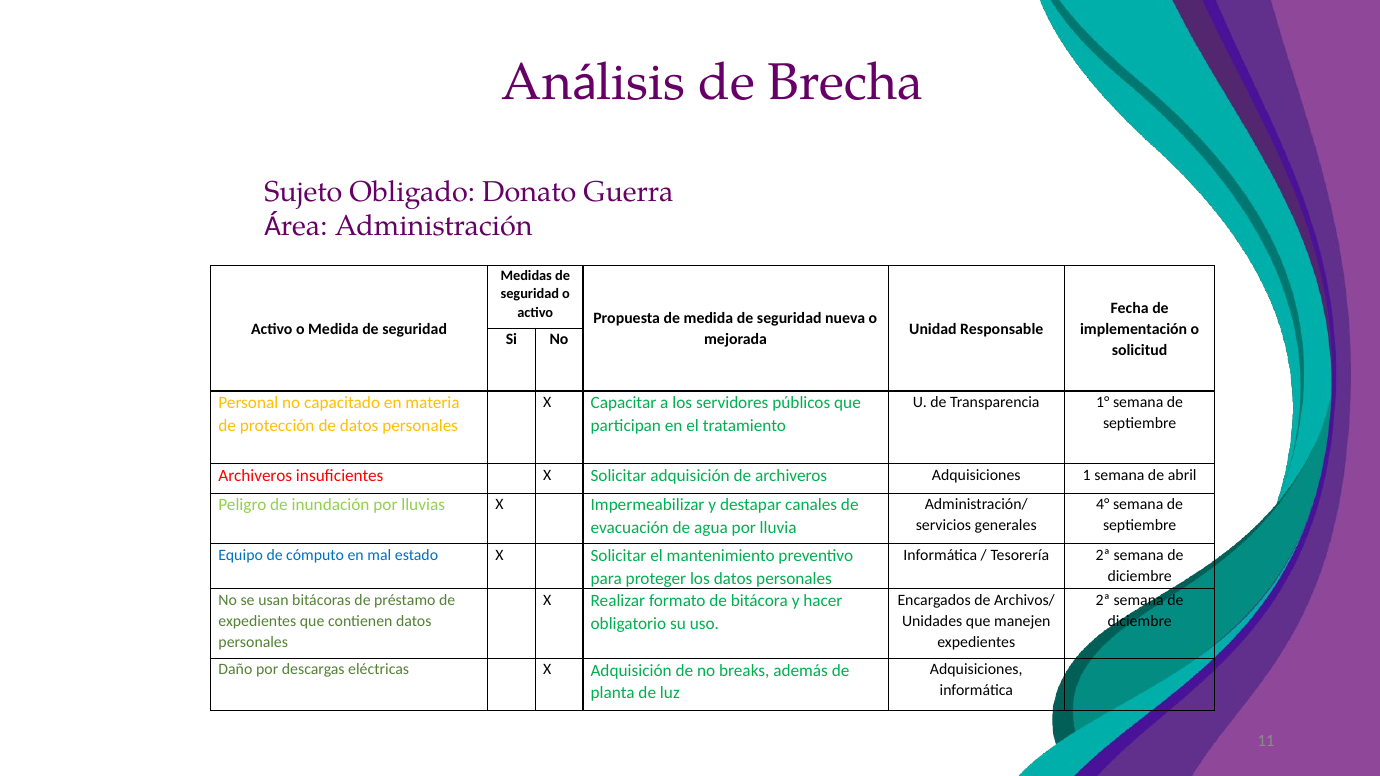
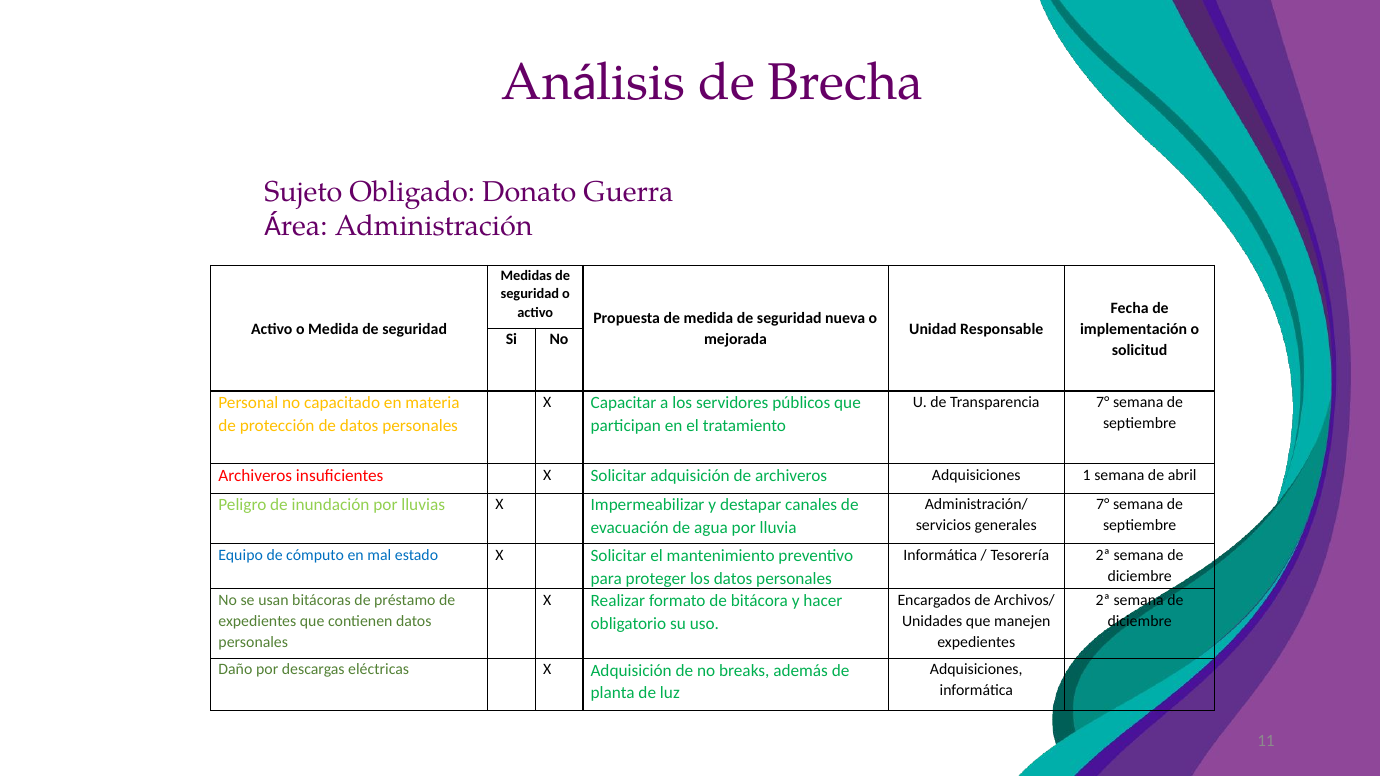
Transparencia 1°: 1° -> 7°
4° at (1103, 505): 4° -> 7°
